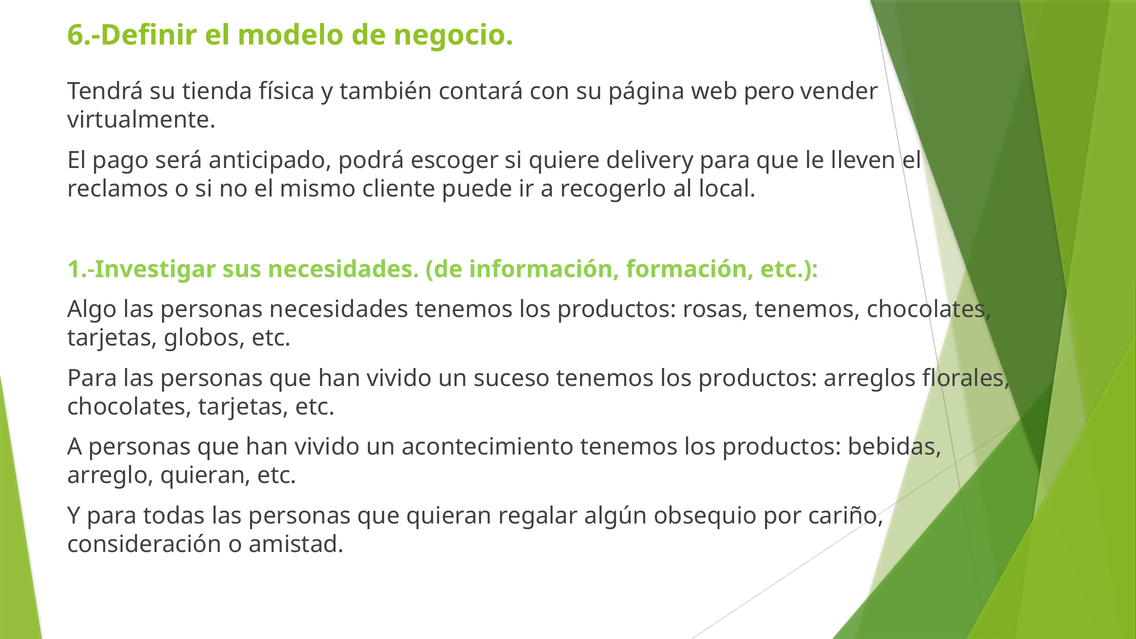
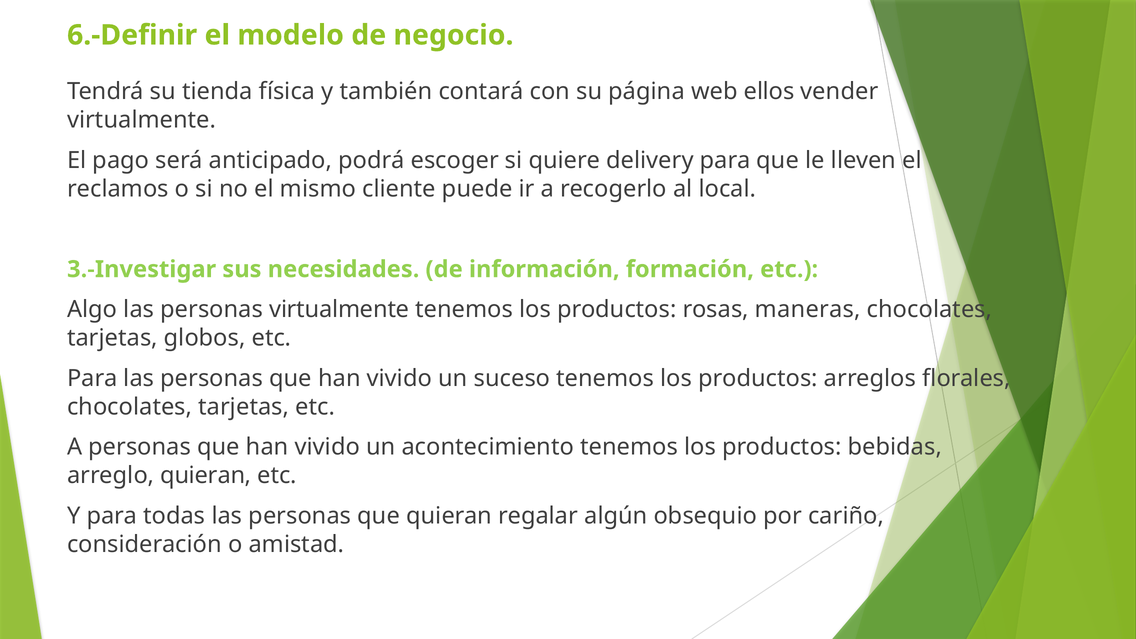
pero: pero -> ellos
1.-Investigar: 1.-Investigar -> 3.-Investigar
personas necesidades: necesidades -> virtualmente
rosas tenemos: tenemos -> maneras
